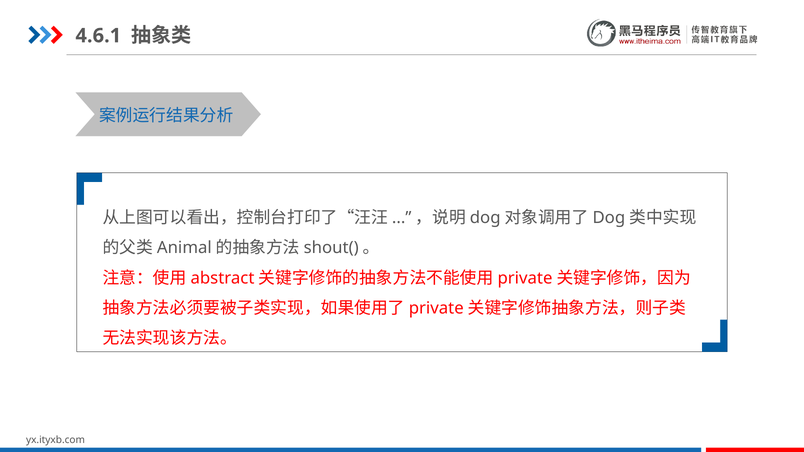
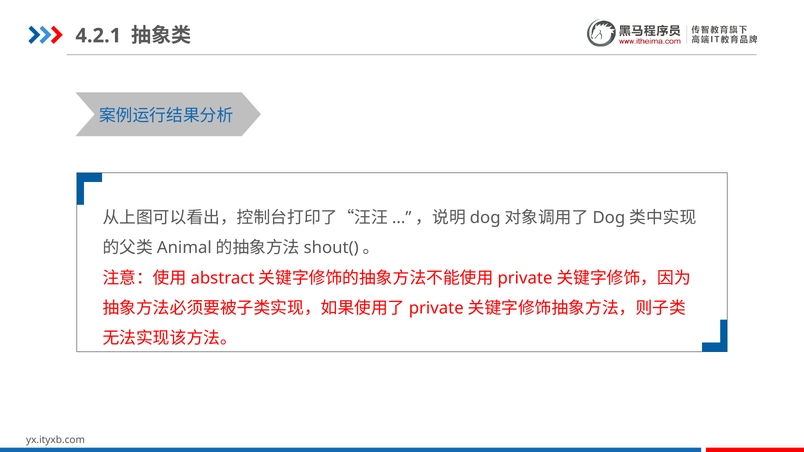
4.6.1: 4.6.1 -> 4.2.1
